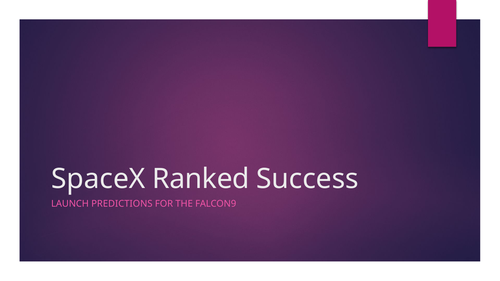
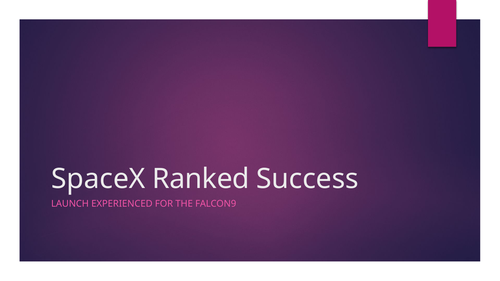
PREDICTIONS: PREDICTIONS -> EXPERIENCED
